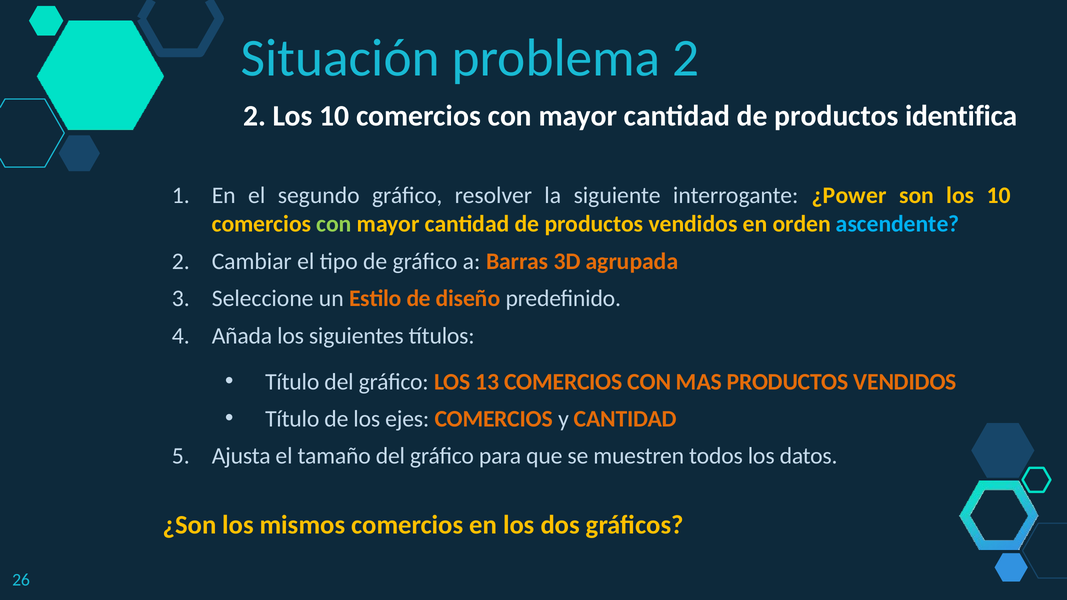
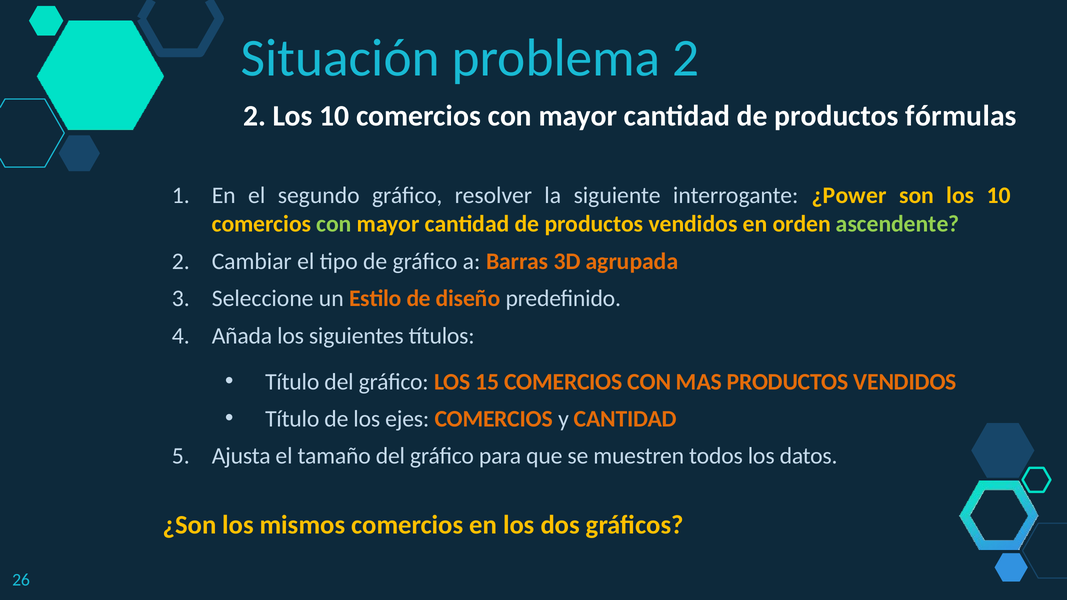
identifica: identifica -> fórmulas
ascendente colour: light blue -> light green
13: 13 -> 15
